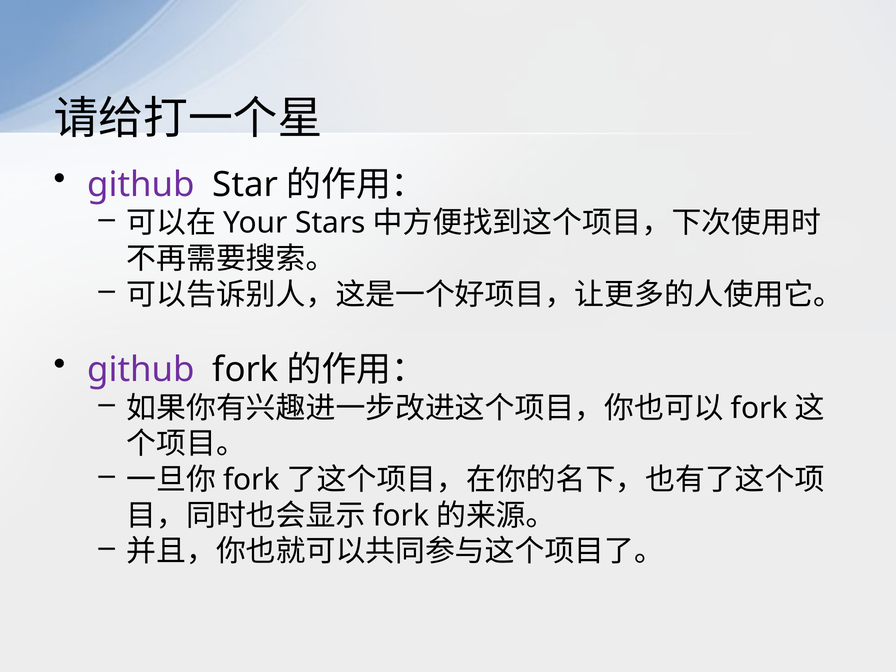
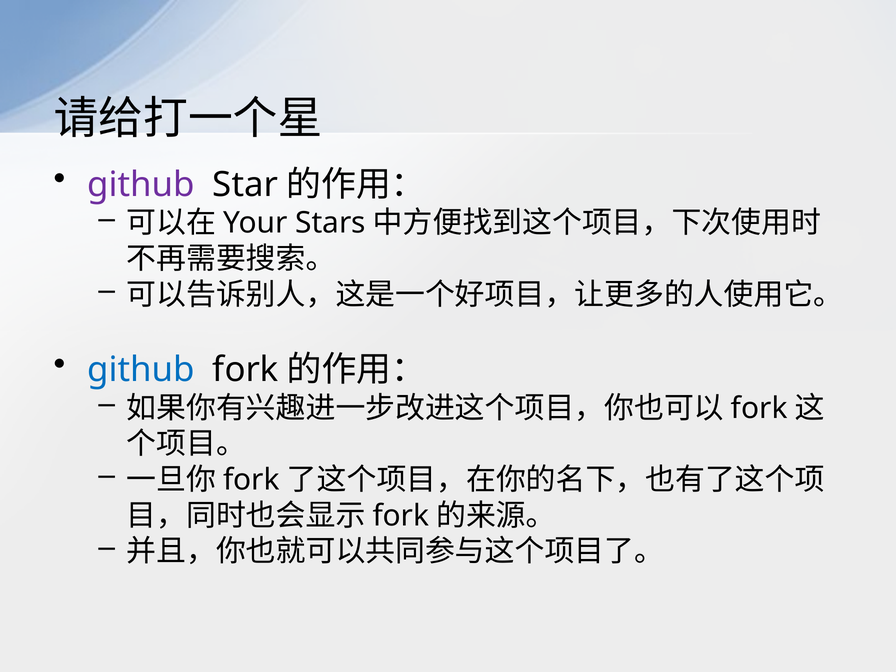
github at (141, 370) colour: purple -> blue
